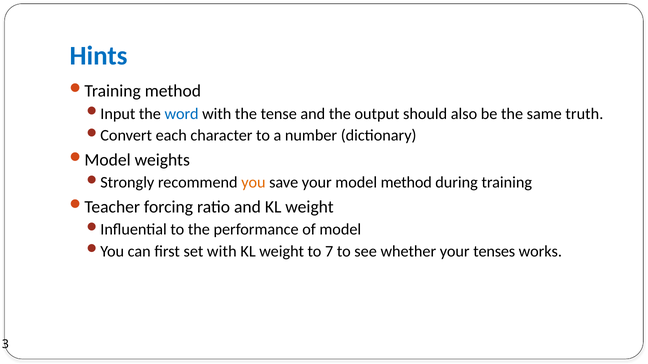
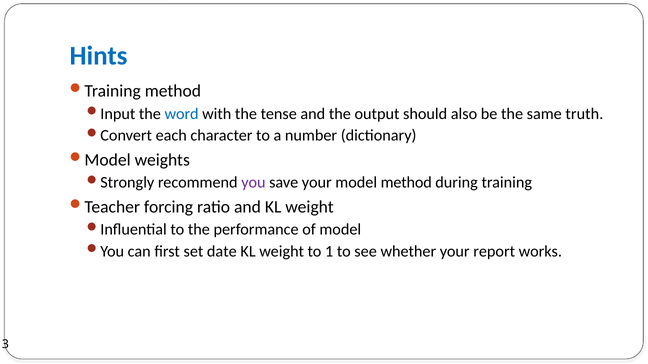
you colour: orange -> purple
set with: with -> date
7: 7 -> 1
tenses: tenses -> report
